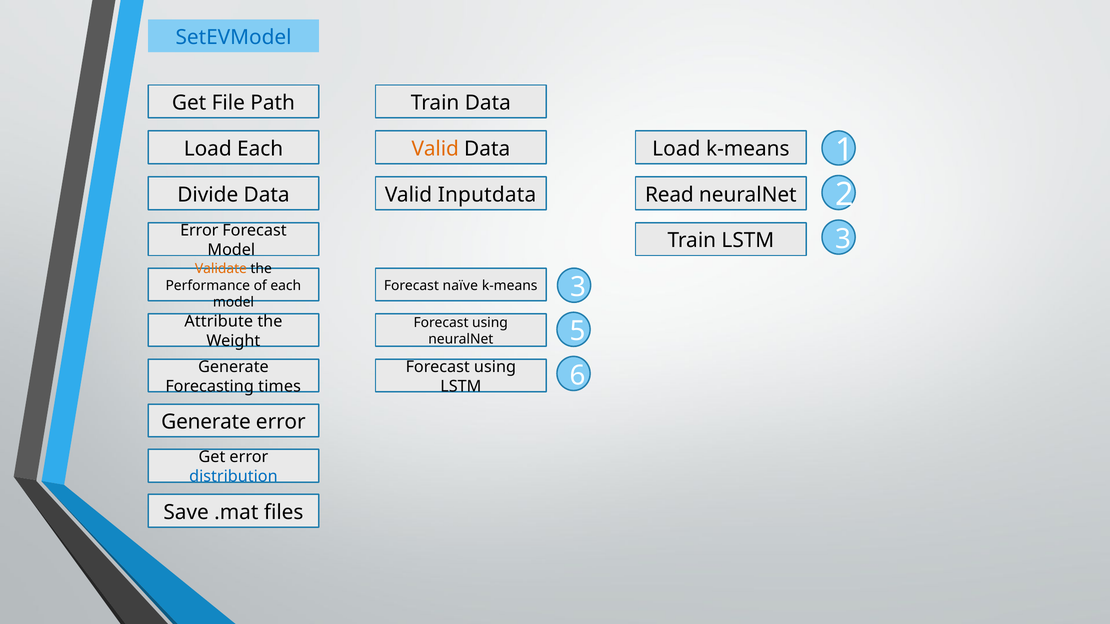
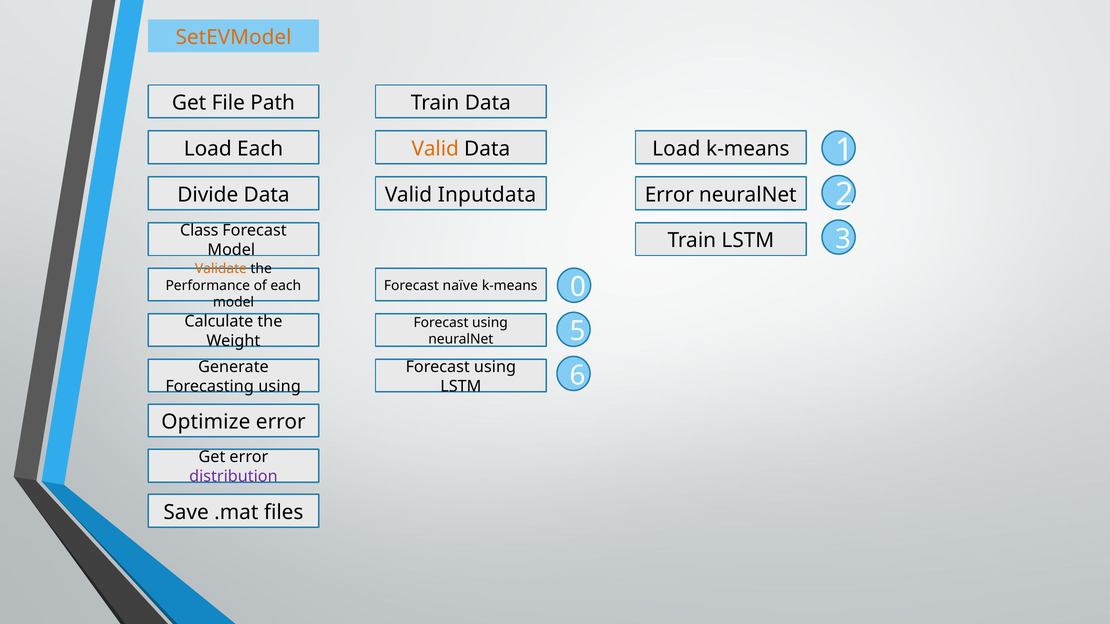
SetEVModel colour: blue -> orange
Read at (669, 195): Read -> Error
Error at (199, 231): Error -> Class
model 3: 3 -> 0
Attribute: Attribute -> Calculate
Forecasting times: times -> using
Generate at (206, 422): Generate -> Optimize
distribution colour: blue -> purple
